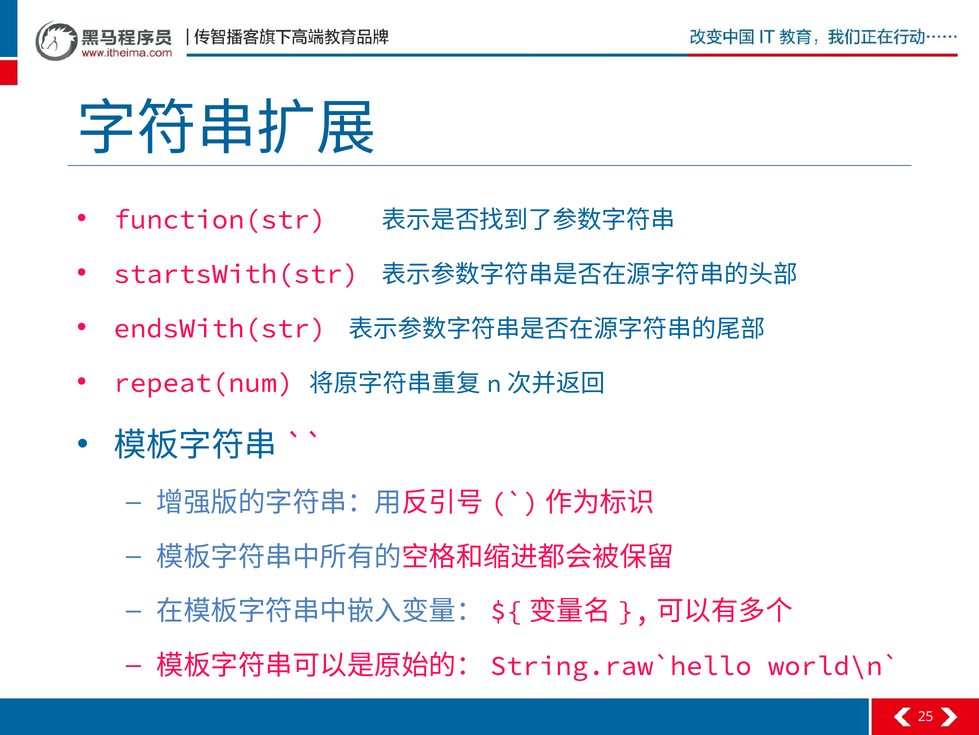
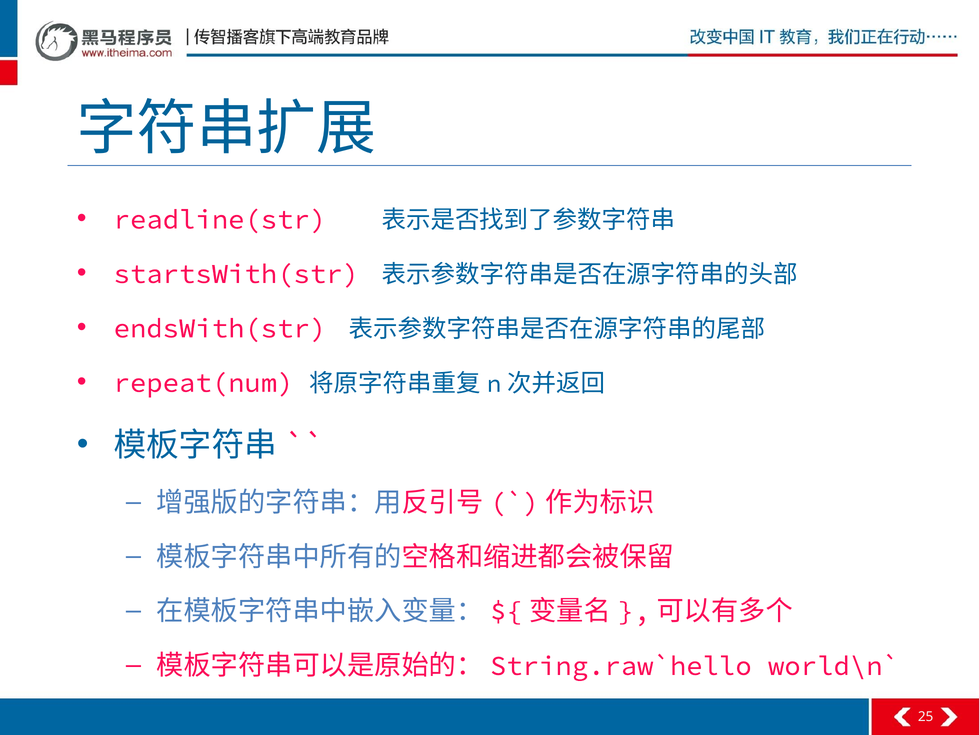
function(str: function(str -> readline(str
